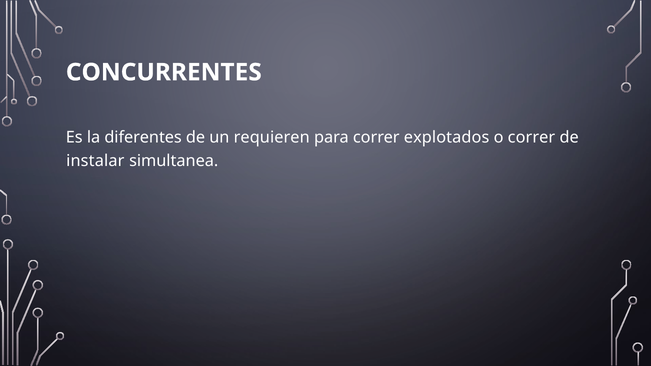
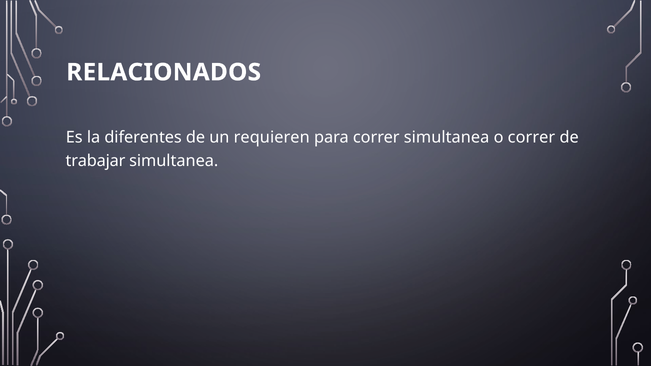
CONCURRENTES: CONCURRENTES -> RELACIONADOS
correr explotados: explotados -> simultanea
instalar: instalar -> trabajar
